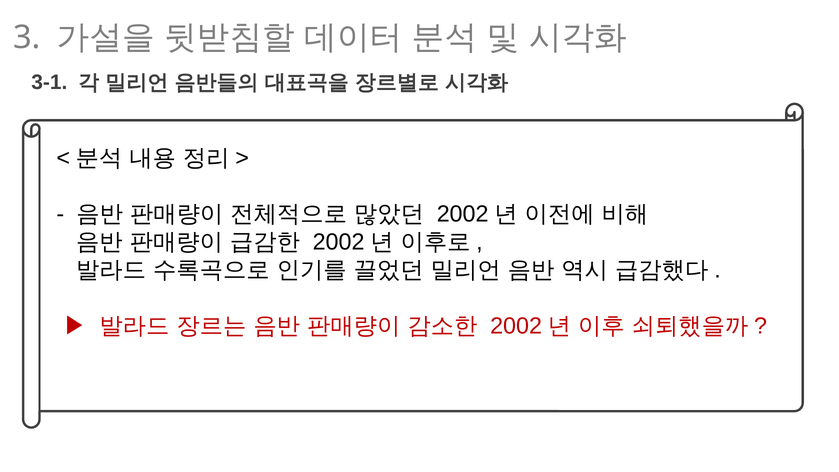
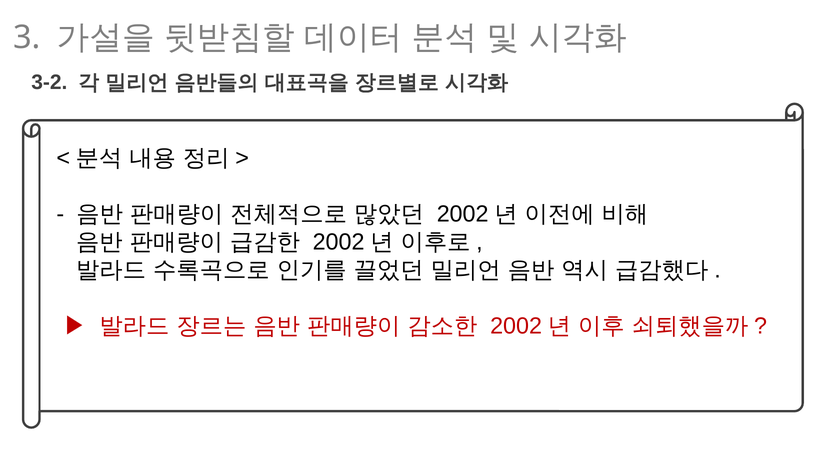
3-1: 3-1 -> 3-2
